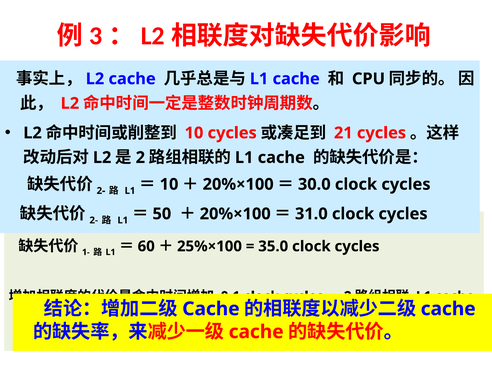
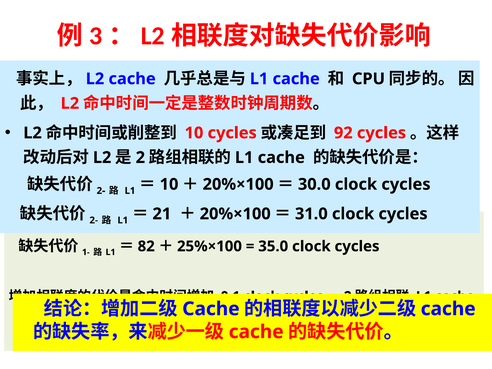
21: 21 -> 92
50: 50 -> 21
60: 60 -> 82
